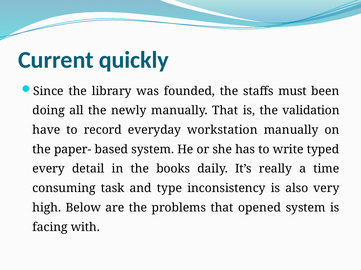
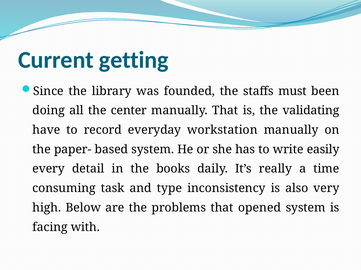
quickly: quickly -> getting
newly: newly -> center
validation: validation -> validating
typed: typed -> easily
